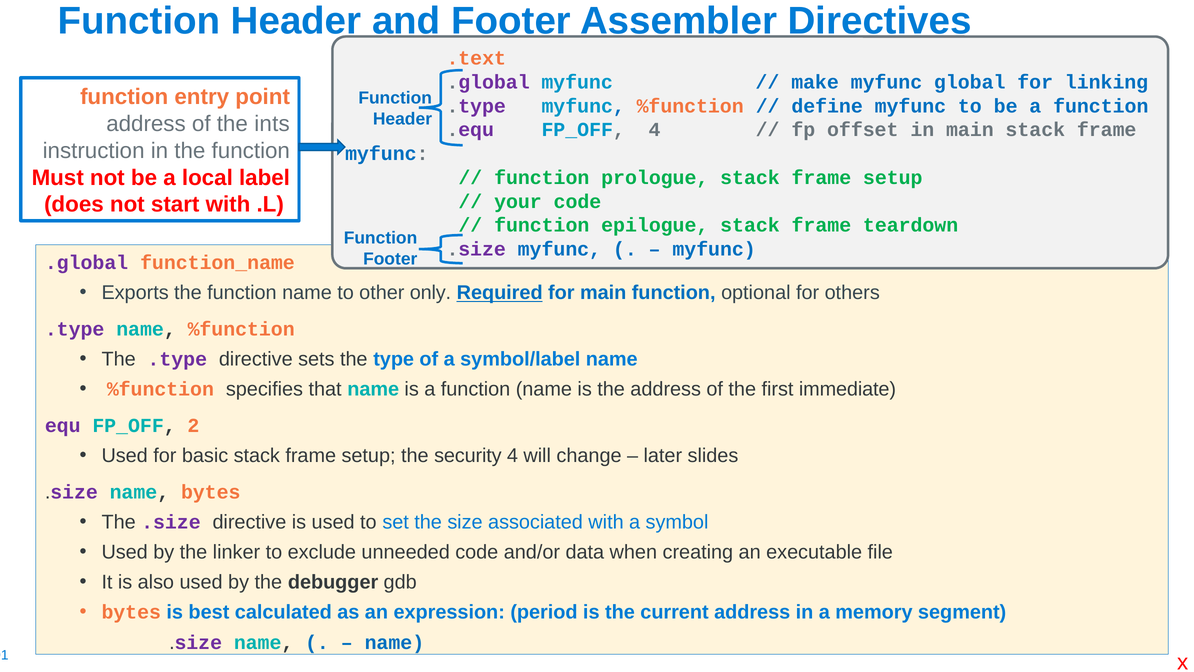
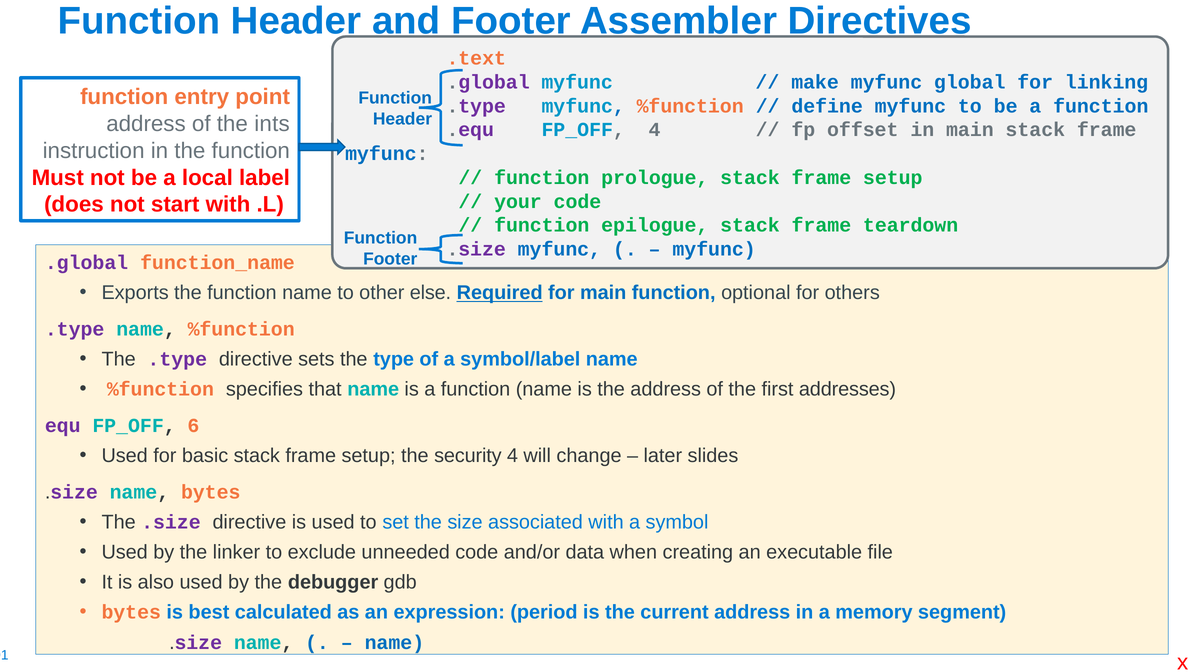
only: only -> else
immediate: immediate -> addresses
2: 2 -> 6
